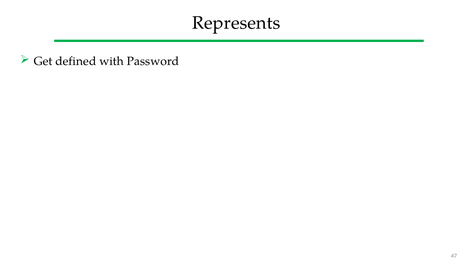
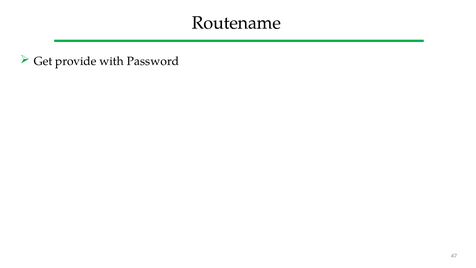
Represents: Represents -> Routename
defined: defined -> provide
